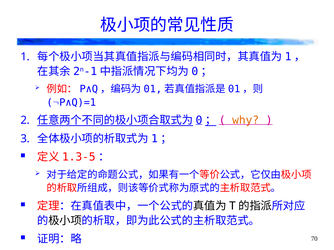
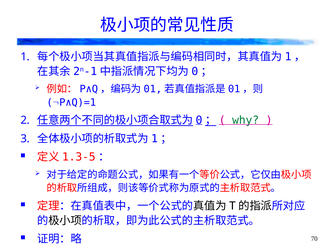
why colour: orange -> green
